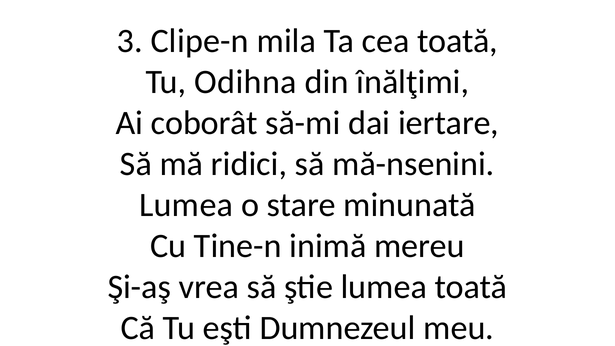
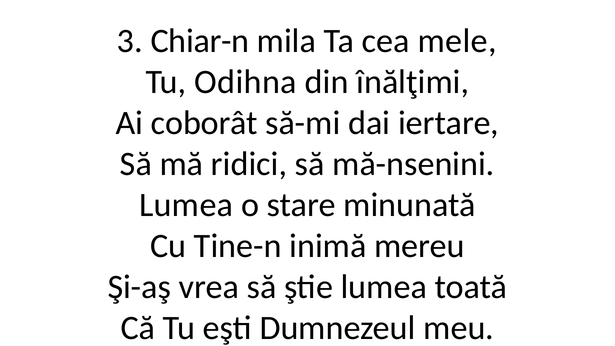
Clipe-n: Clipe-n -> Chiar-n
cea toată: toată -> mele
